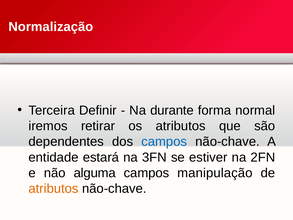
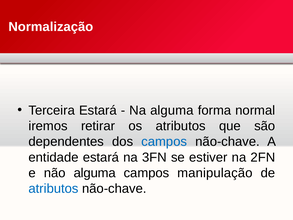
Terceira Definir: Definir -> Estará
Na durante: durante -> alguma
atributos at (53, 188) colour: orange -> blue
